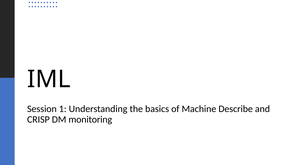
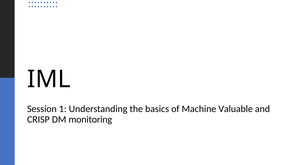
Describe: Describe -> Valuable
